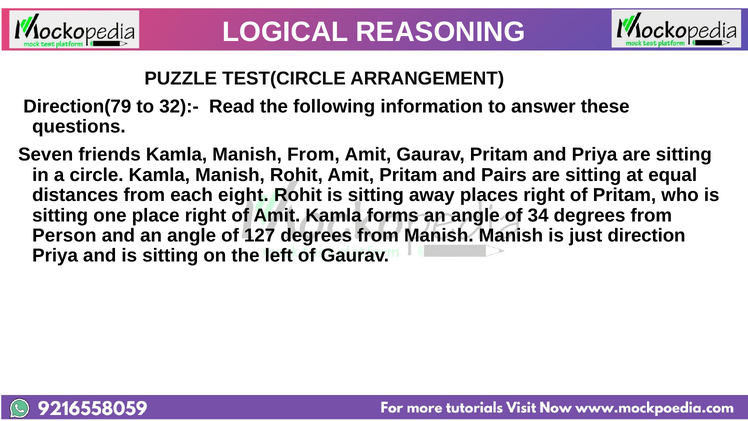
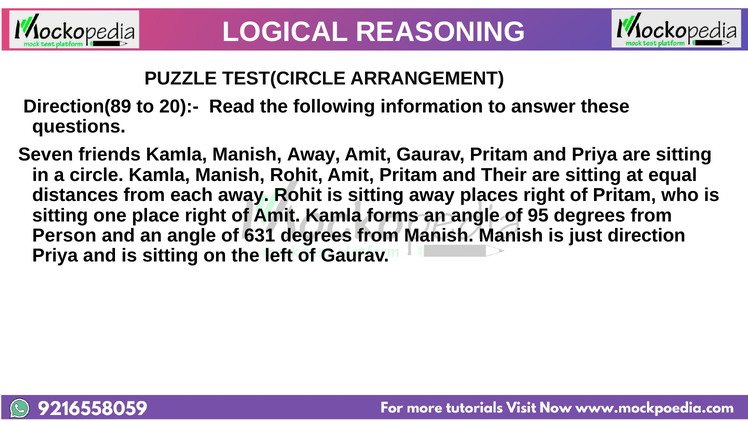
Direction(79: Direction(79 -> Direction(89
32):-: 32):- -> 20):-
Manish From: From -> Away
Pairs: Pairs -> Their
each eight: eight -> away
34: 34 -> 95
127: 127 -> 631
